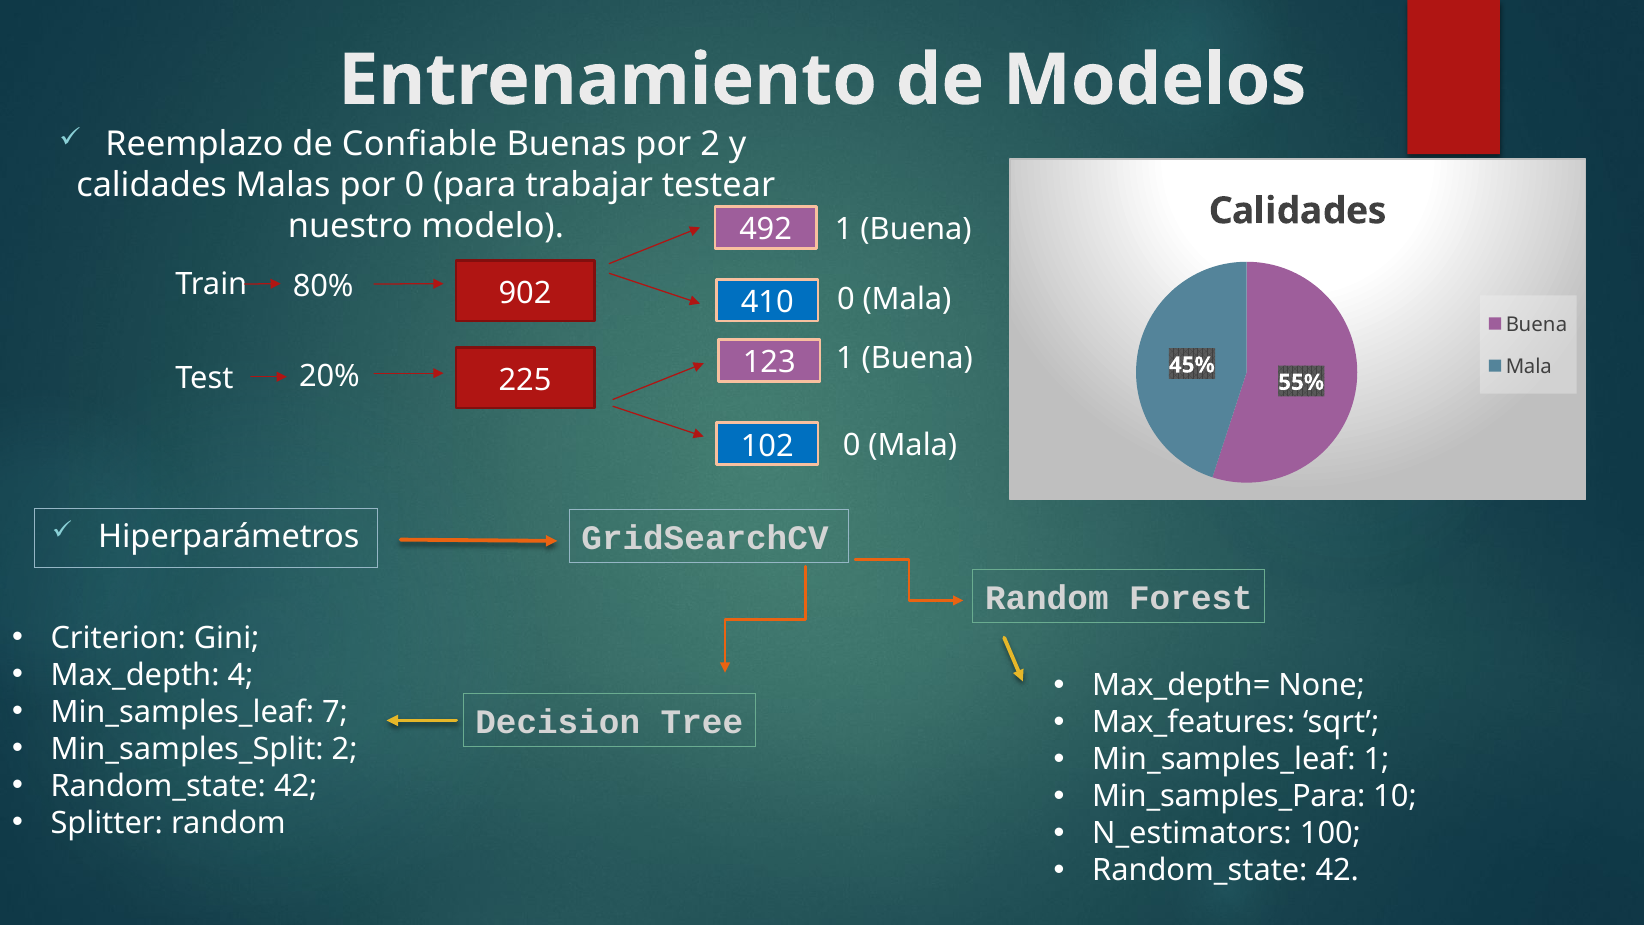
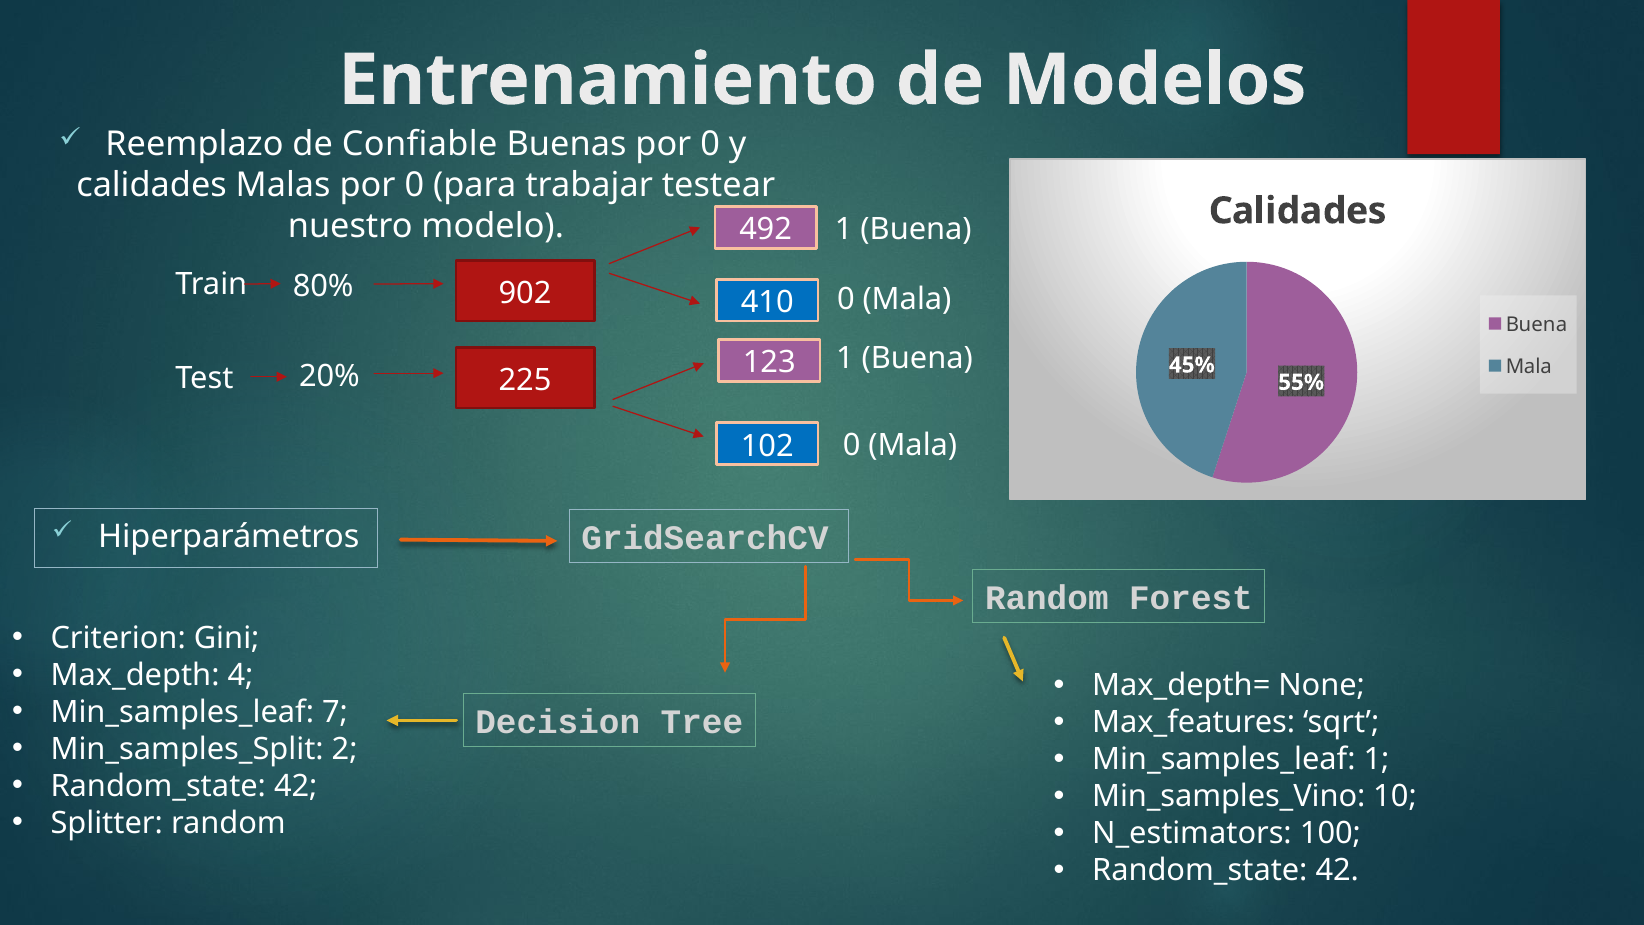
Buenas por 2: 2 -> 0
Min_samples_Para: Min_samples_Para -> Min_samples_Vino
